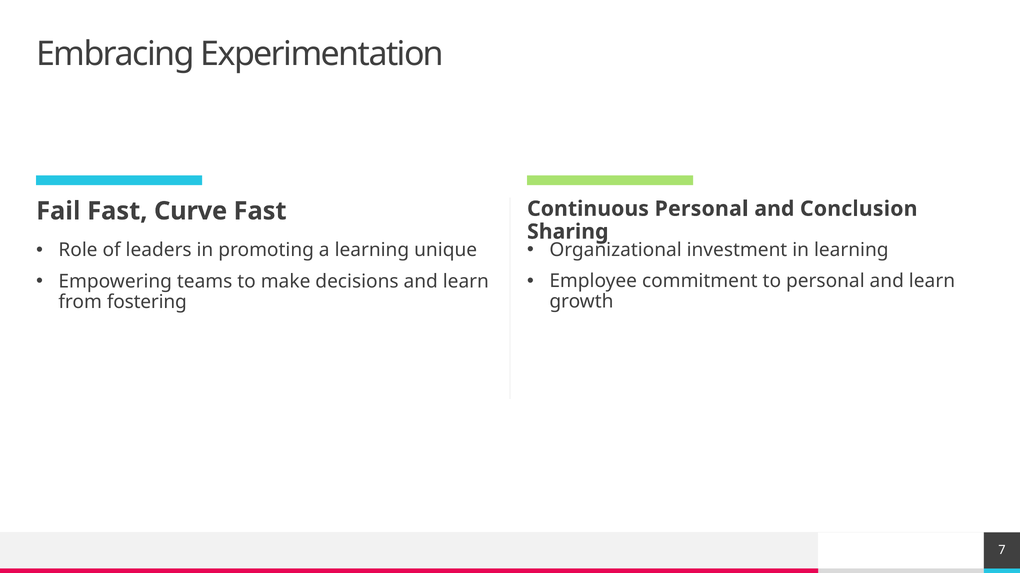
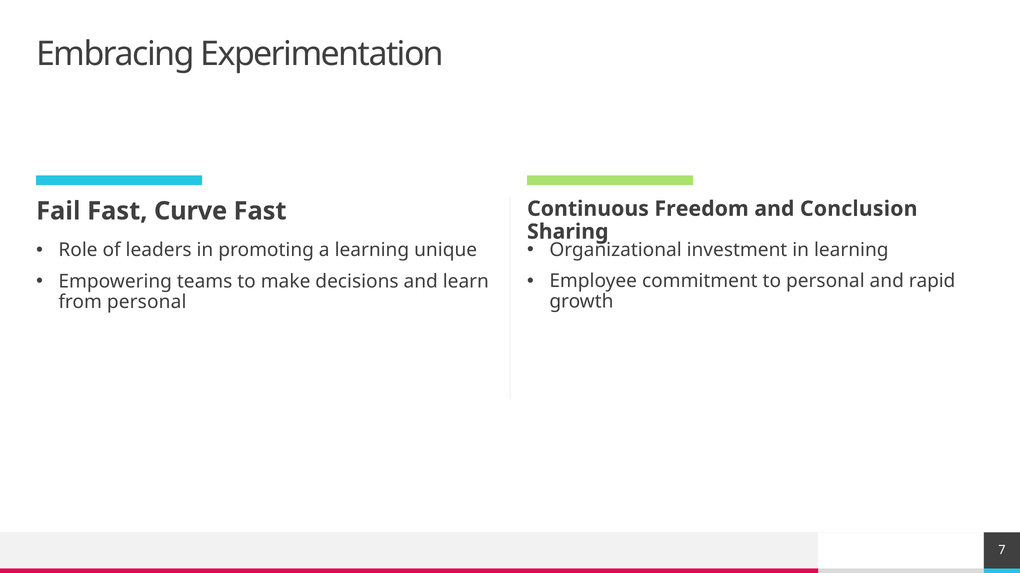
Continuous Personal: Personal -> Freedom
personal and learn: learn -> rapid
from fostering: fostering -> personal
